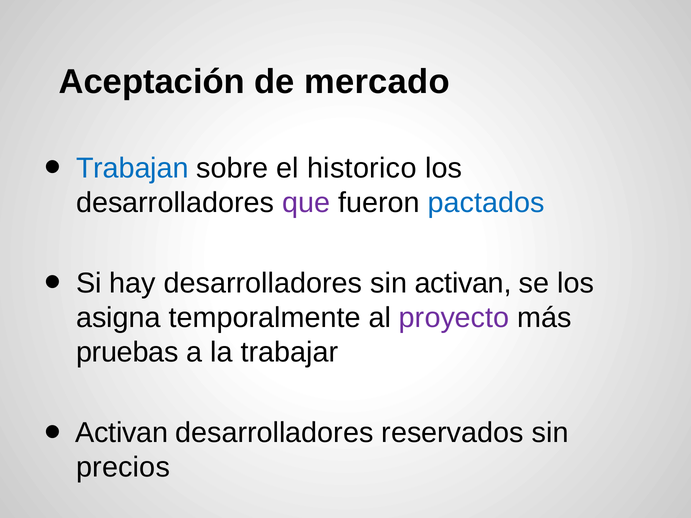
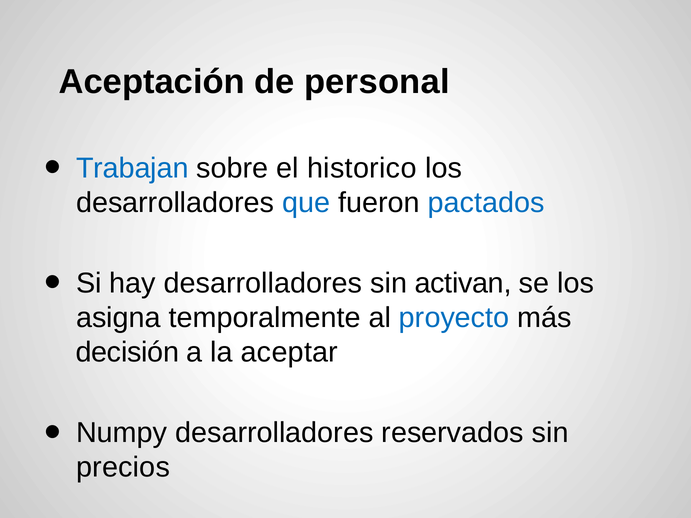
mercado: mercado -> personal
que colour: purple -> blue
proyecto colour: purple -> blue
pruebas: pruebas -> decisión
trabajar: trabajar -> aceptar
Activan at (122, 433): Activan -> Numpy
